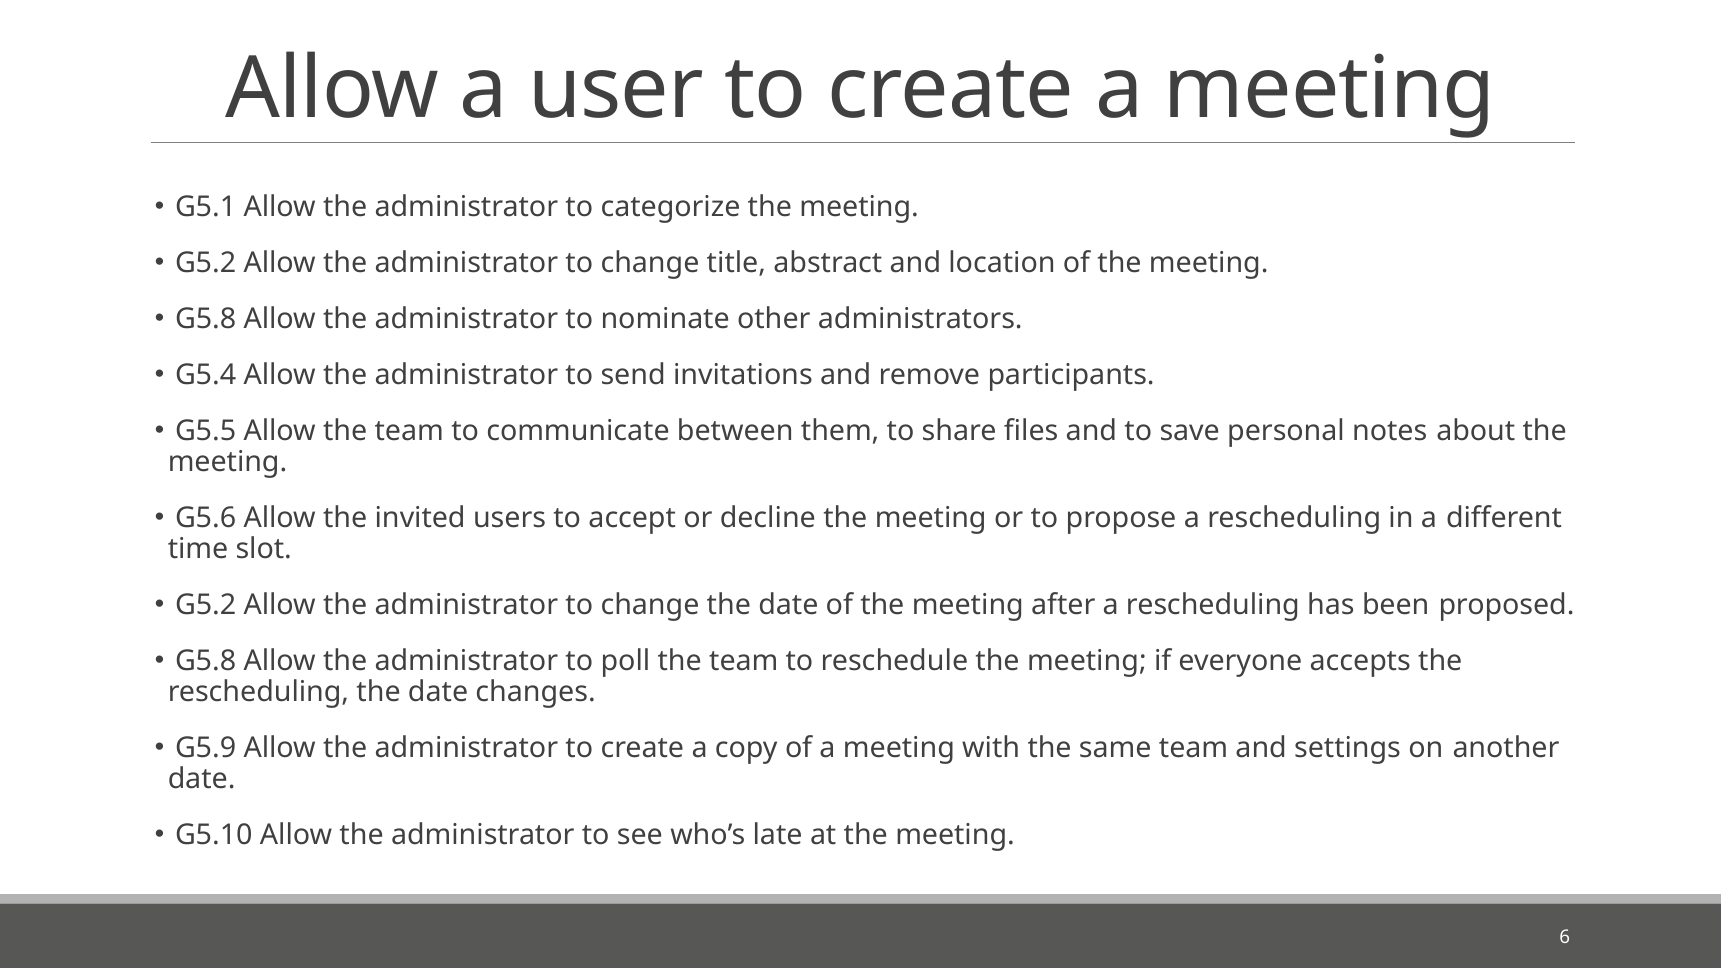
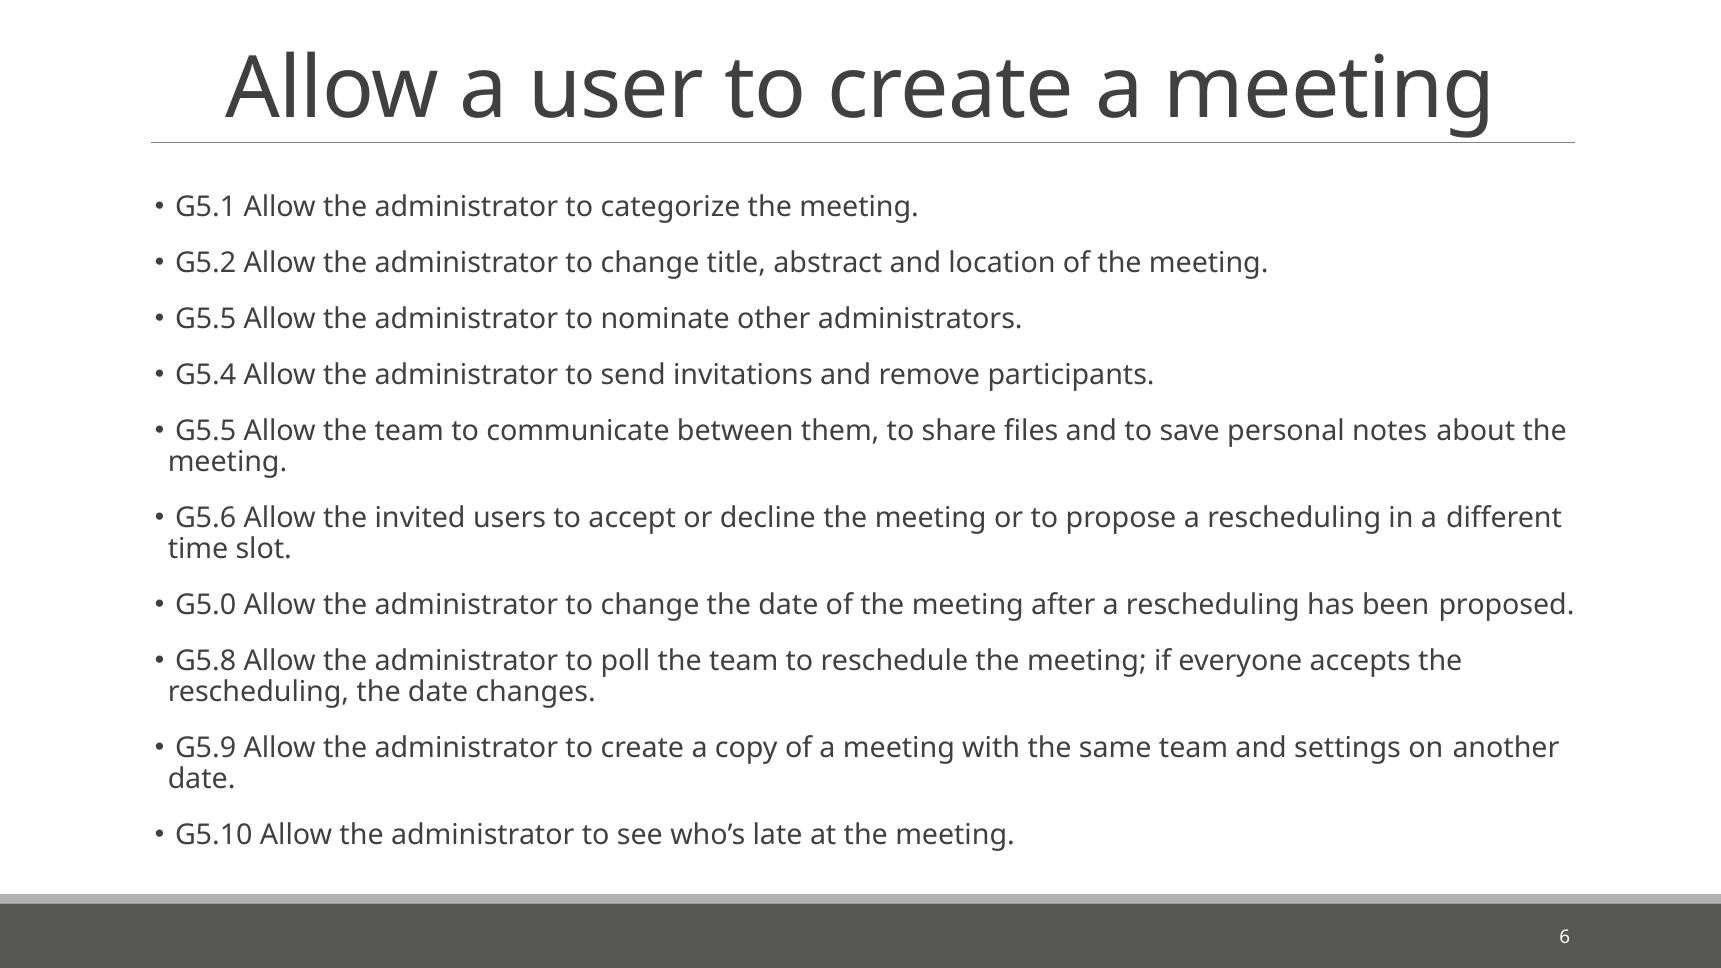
G5.8 at (206, 319): G5.8 -> G5.5
G5.2 at (206, 605): G5.2 -> G5.0
